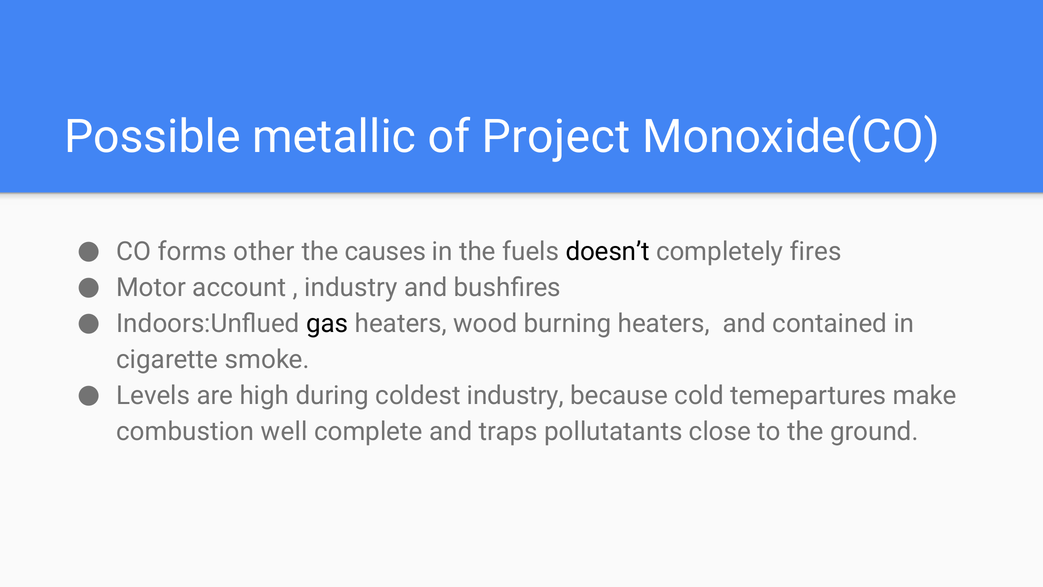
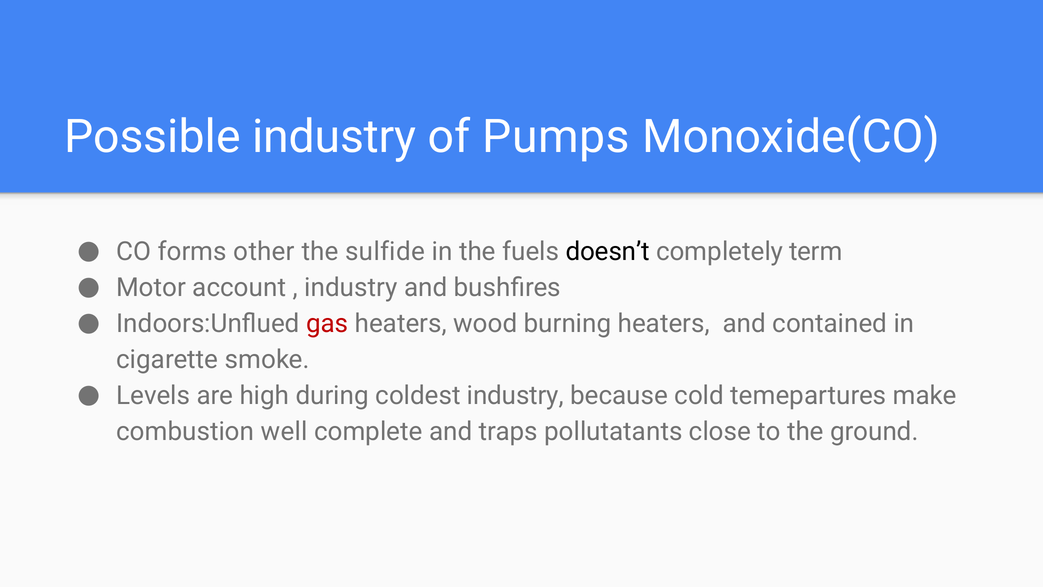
Possible metallic: metallic -> industry
Project: Project -> Pumps
causes: causes -> sulfide
fires: fires -> term
gas colour: black -> red
